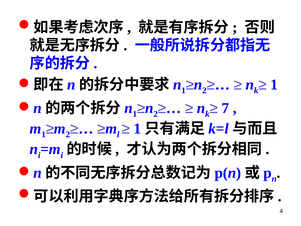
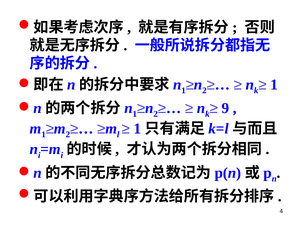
7: 7 -> 9
